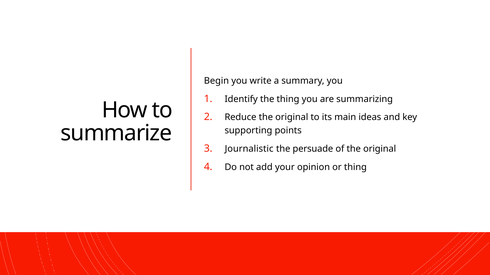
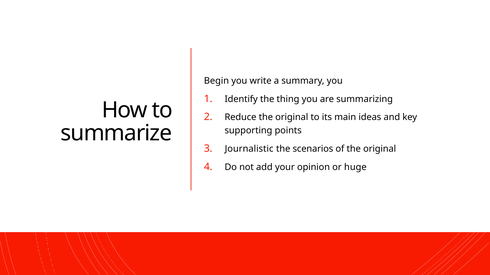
persuade: persuade -> scenarios
or thing: thing -> huge
